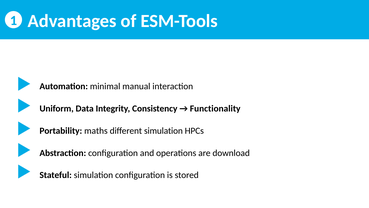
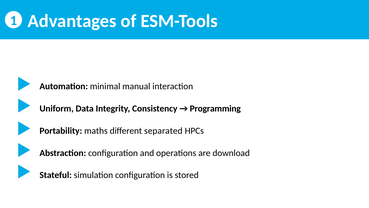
Functionality: Functionality -> Programming
different simulation: simulation -> separated
